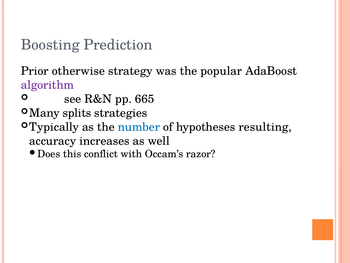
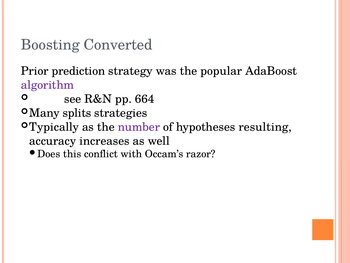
Prediction: Prediction -> Converted
otherwise: otherwise -> prediction
665: 665 -> 664
number colour: blue -> purple
